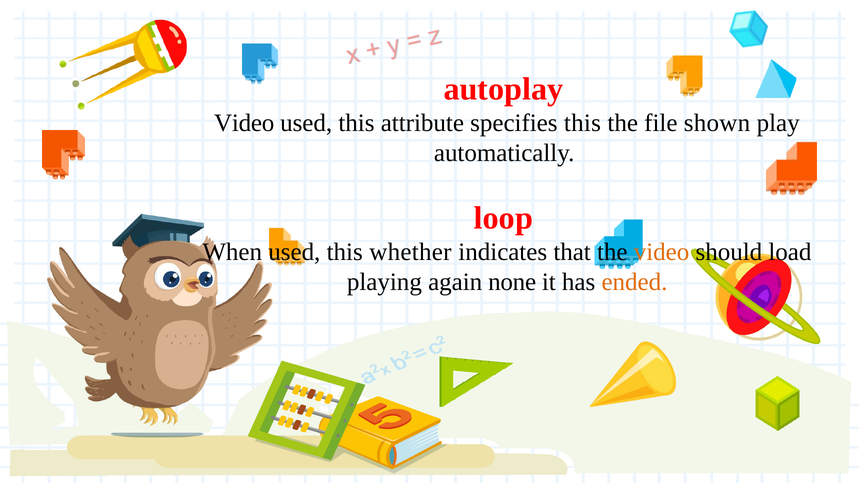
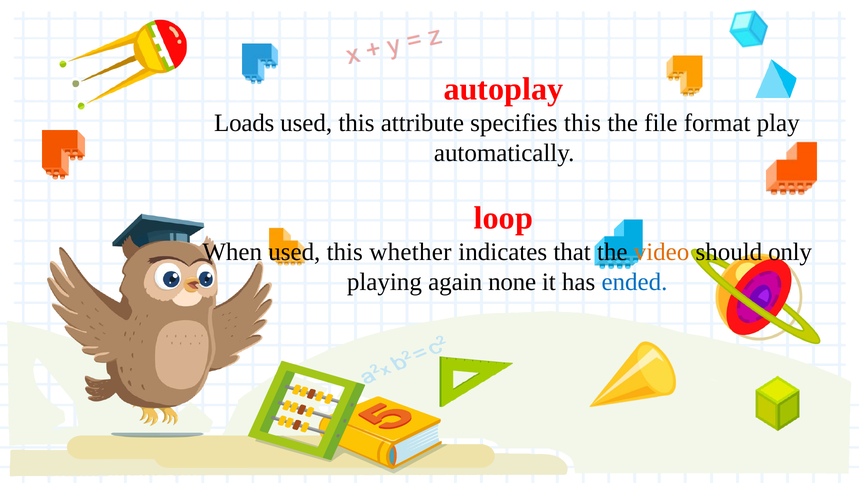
Video at (244, 123): Video -> Loads
shown: shown -> format
load: load -> only
ended colour: orange -> blue
